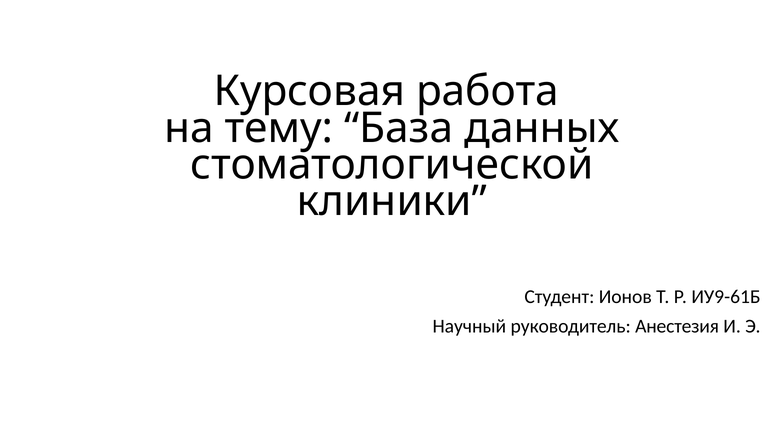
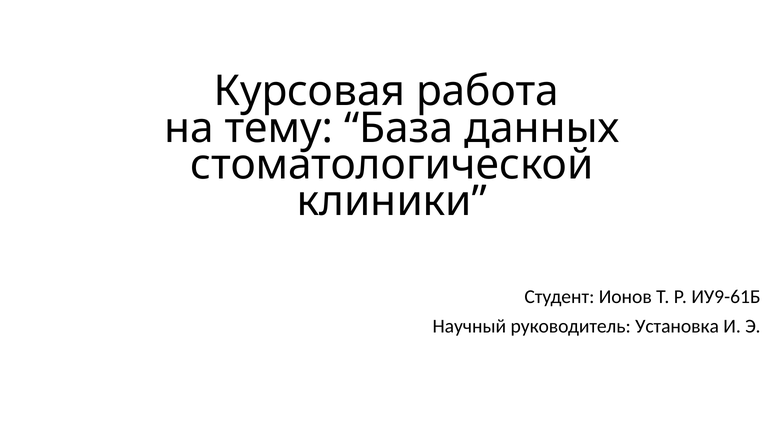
Анестезия: Анестезия -> Установка
